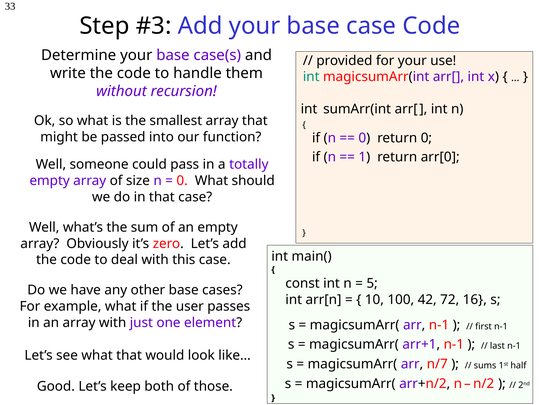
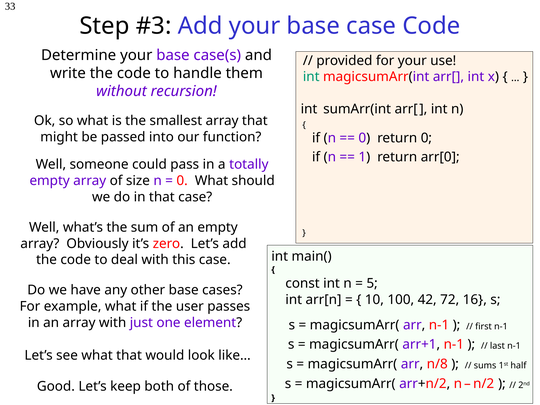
n/7: n/7 -> n/8
